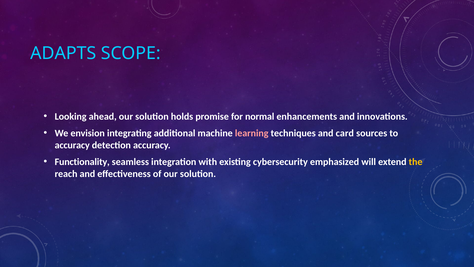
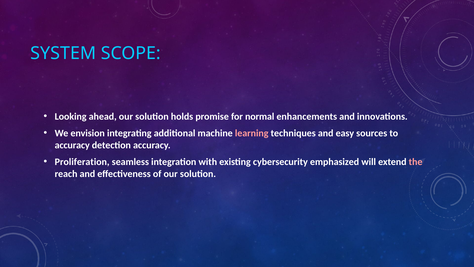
ADAPTS: ADAPTS -> SYSTEM
card: card -> easy
Functionality: Functionality -> Proliferation
the colour: yellow -> pink
